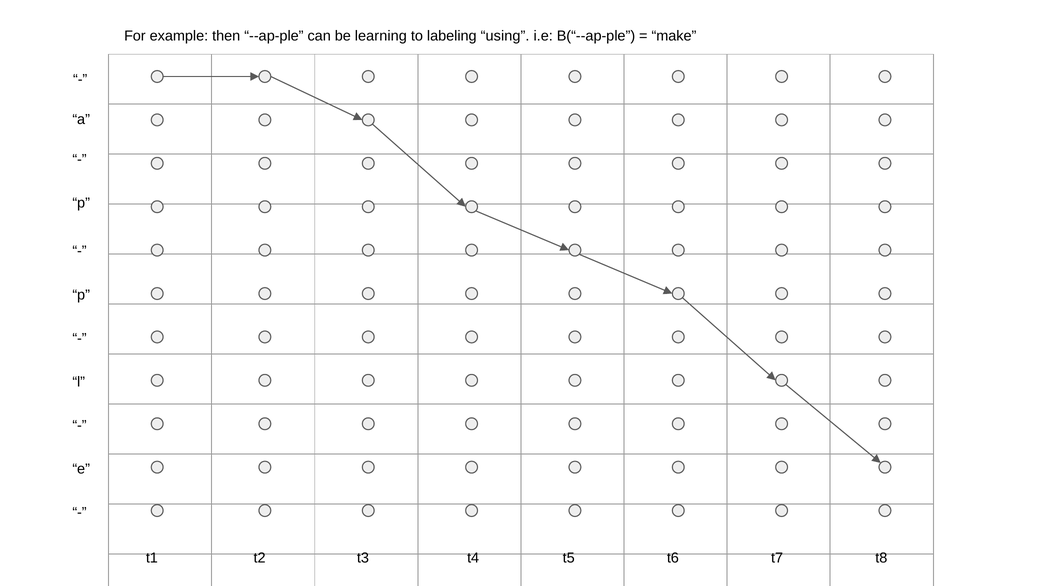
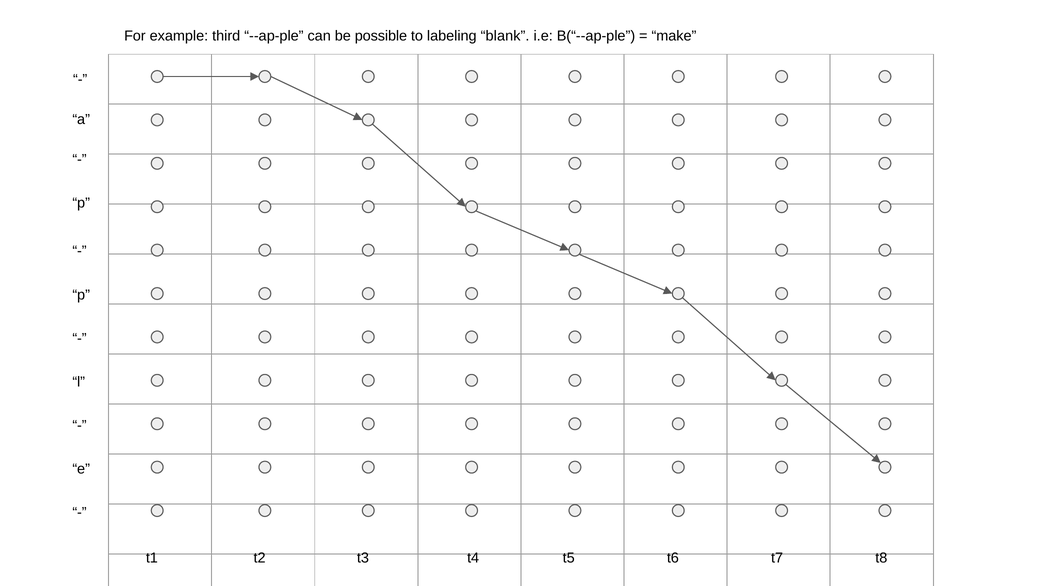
then: then -> third
learning: learning -> possible
using: using -> blank
